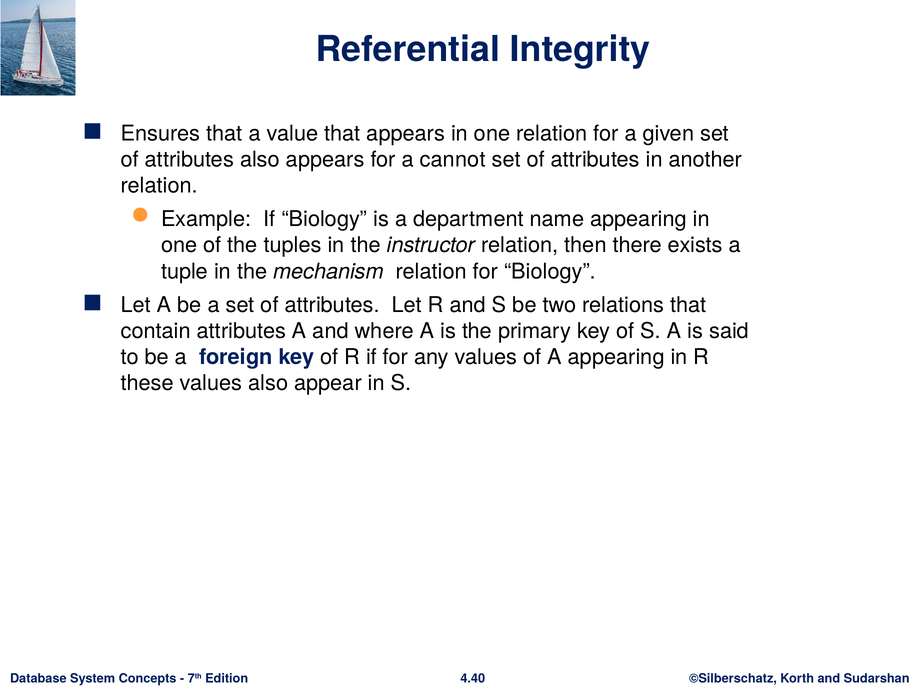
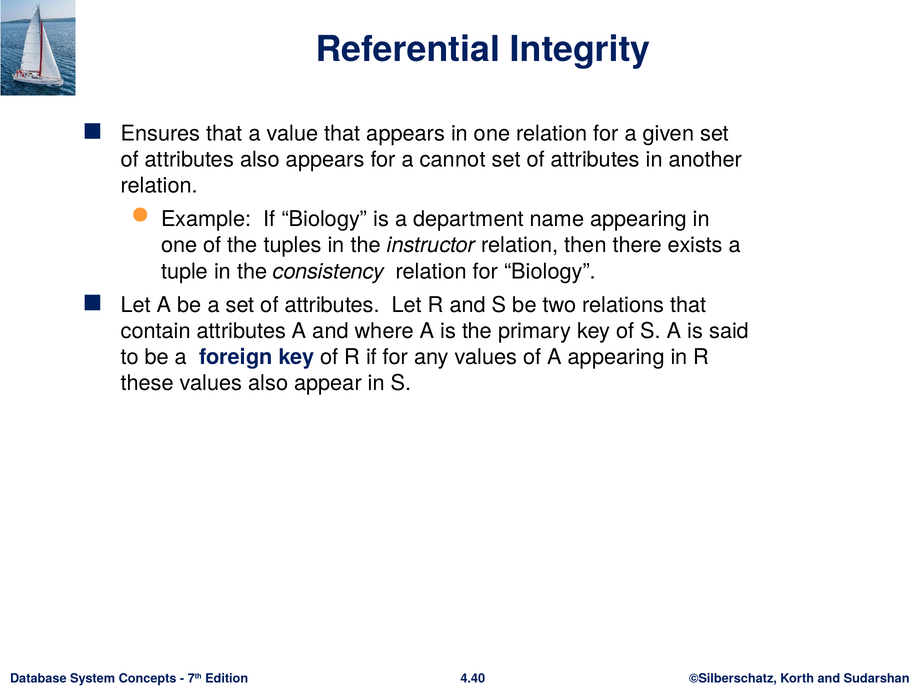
mechanism: mechanism -> consistency
